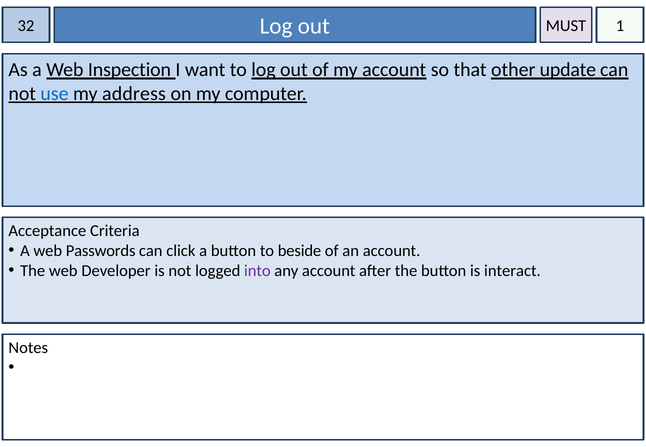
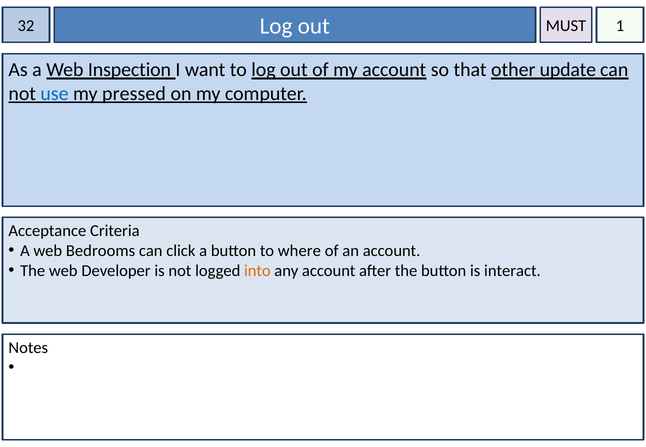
address: address -> pressed
Passwords: Passwords -> Bedrooms
beside: beside -> where
into colour: purple -> orange
